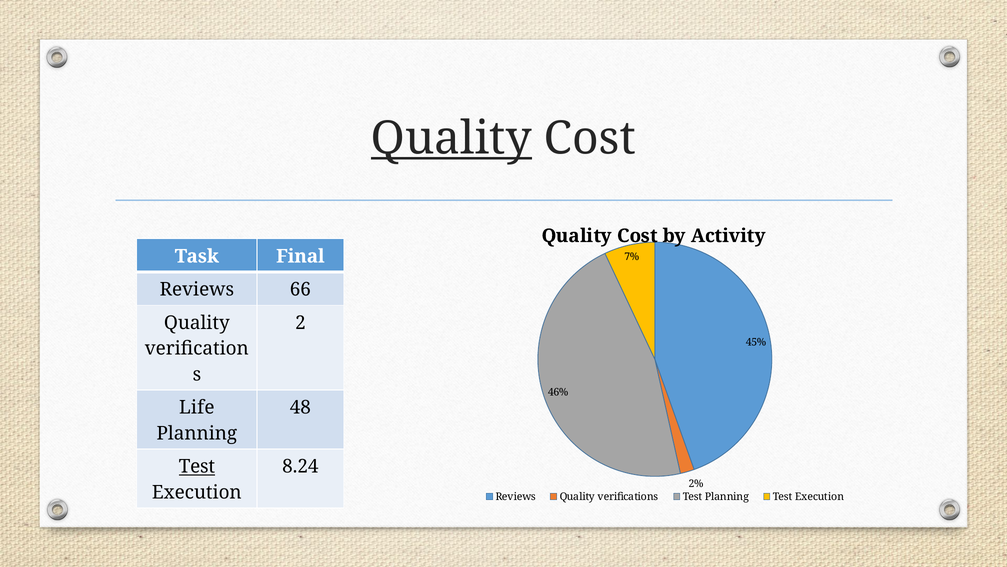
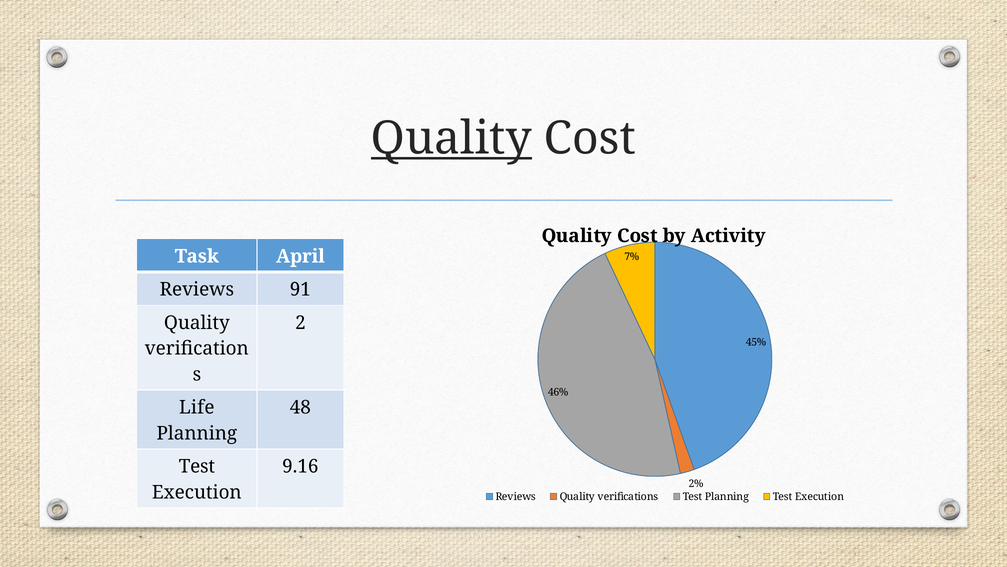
Final: Final -> April
66: 66 -> 91
Test at (197, 466) underline: present -> none
8.24: 8.24 -> 9.16
